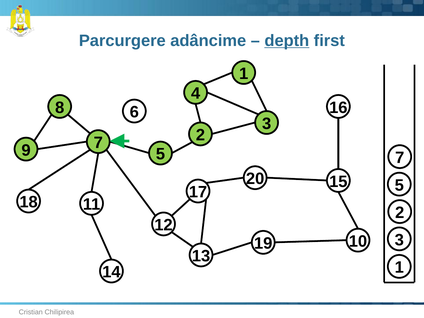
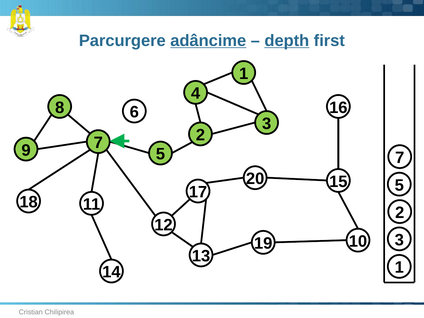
adâncime underline: none -> present
